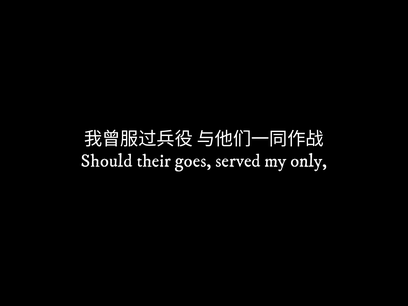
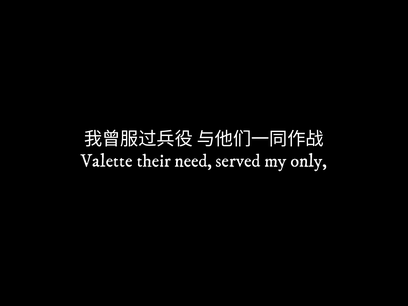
Should: Should -> Valette
goes: goes -> need
